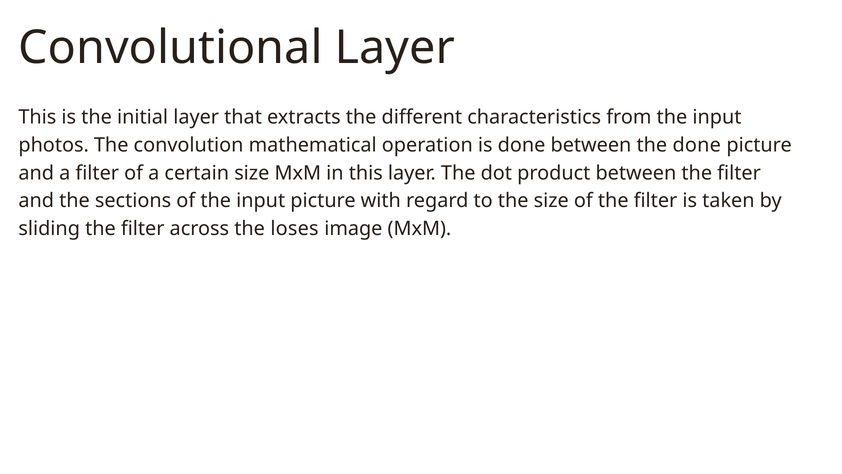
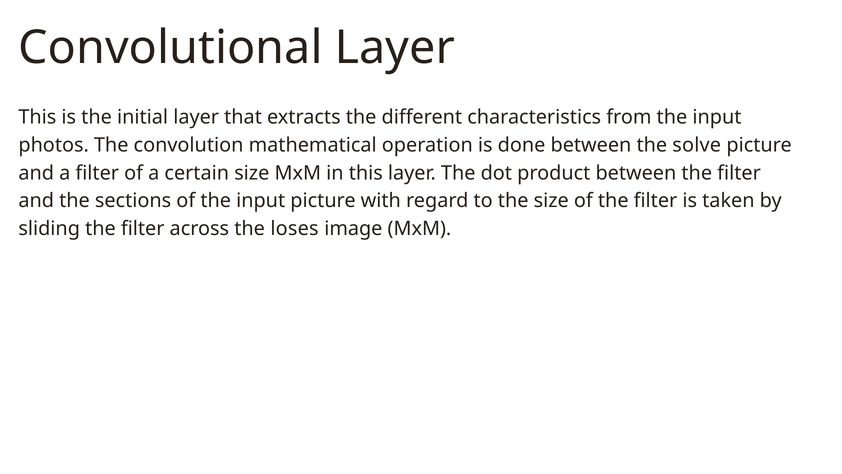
the done: done -> solve
